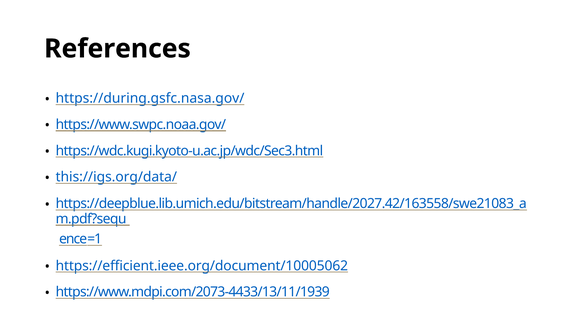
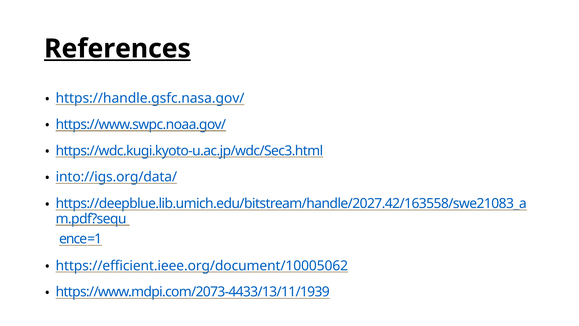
References underline: none -> present
https://during.gsfc.nasa.gov/: https://during.gsfc.nasa.gov/ -> https://handle.gsfc.nasa.gov/
this://igs.org/data/: this://igs.org/data/ -> into://igs.org/data/
